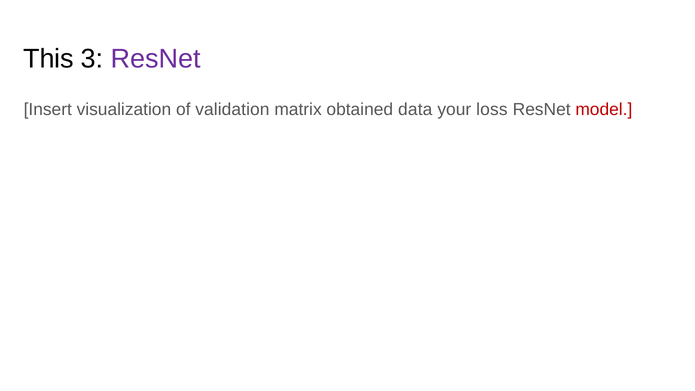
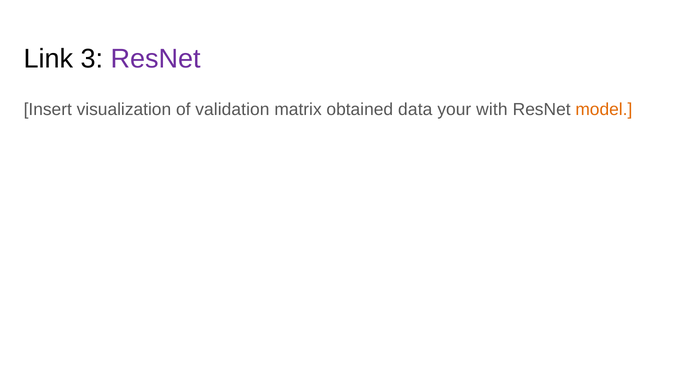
This: This -> Link
loss: loss -> with
model colour: red -> orange
